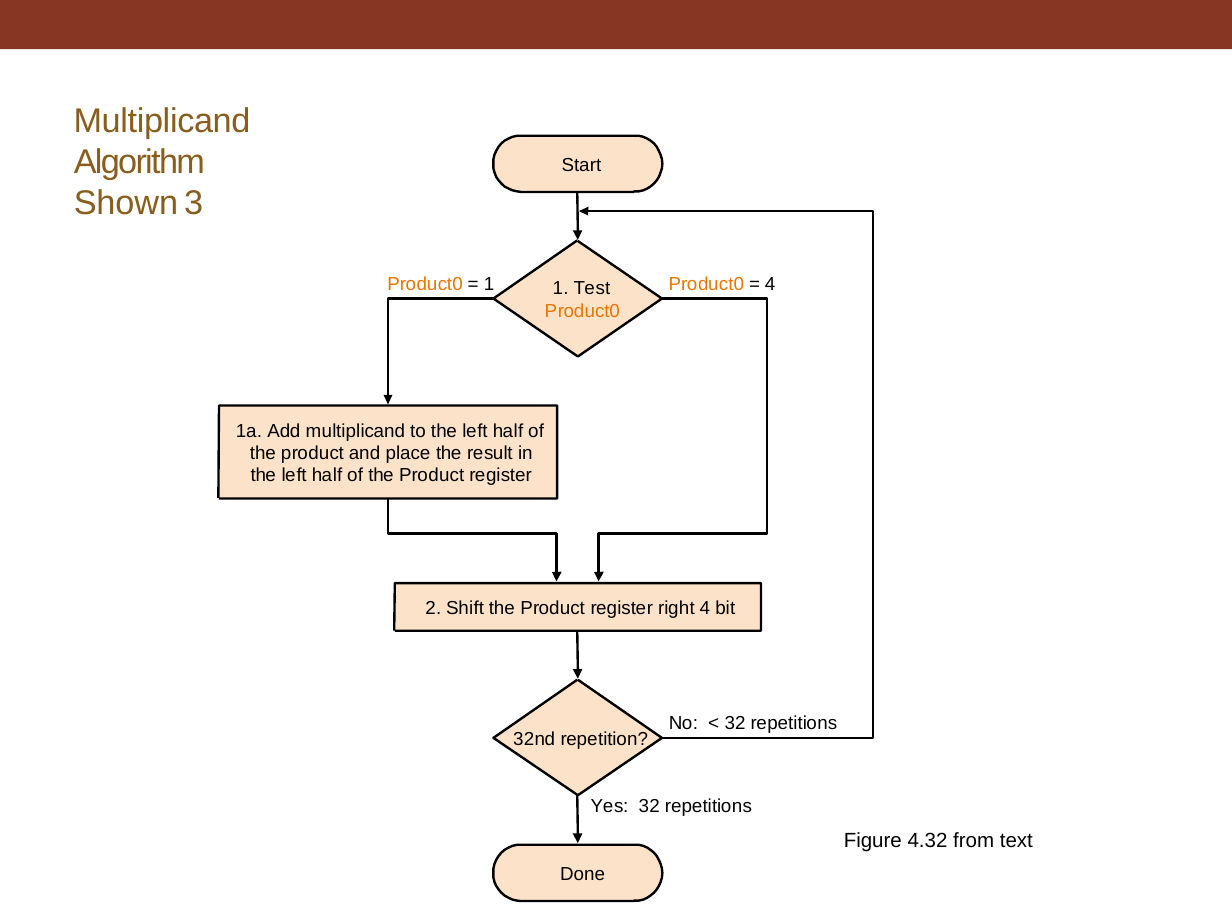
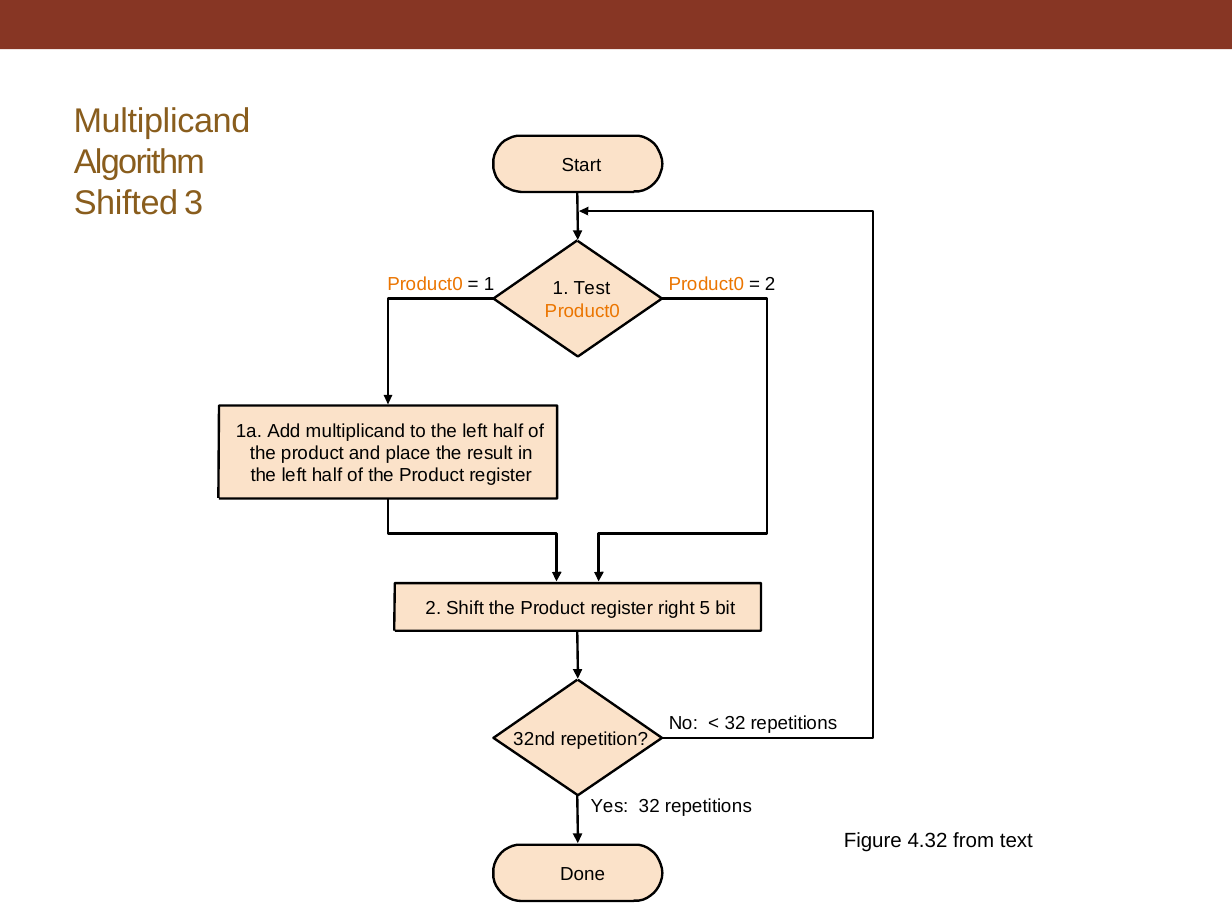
Shown: Shown -> Shifted
4 at (770, 284): 4 -> 2
4 at (705, 608): 4 -> 5
